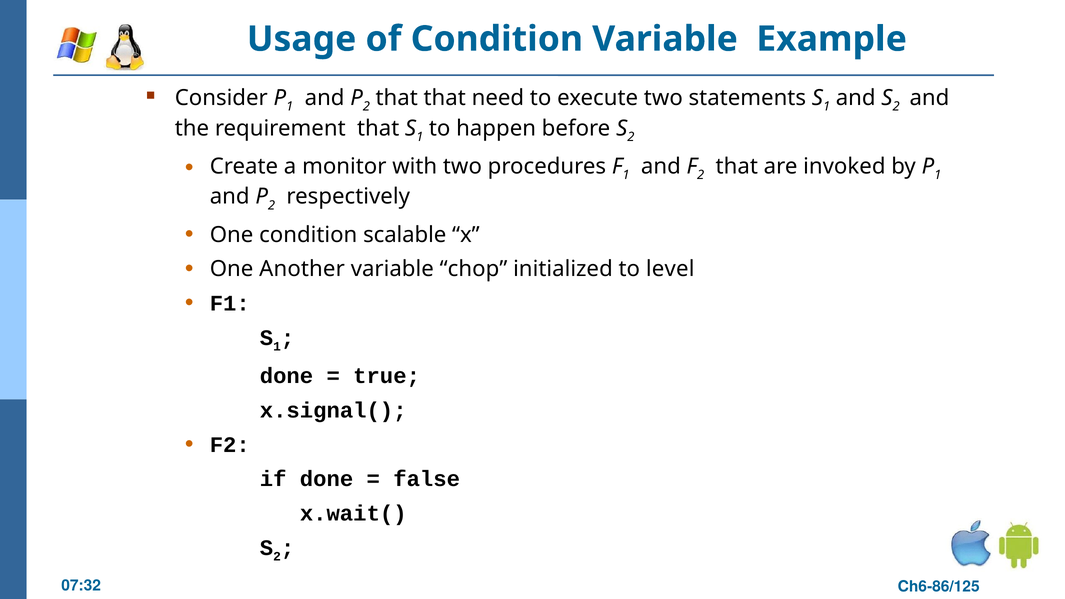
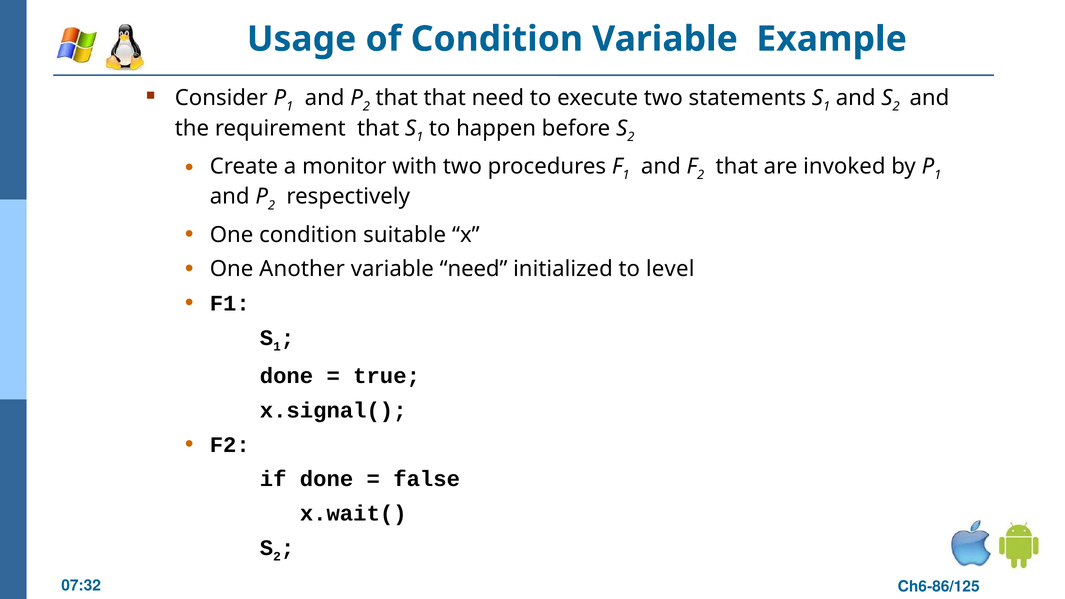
scalable: scalable -> suitable
variable chop: chop -> need
